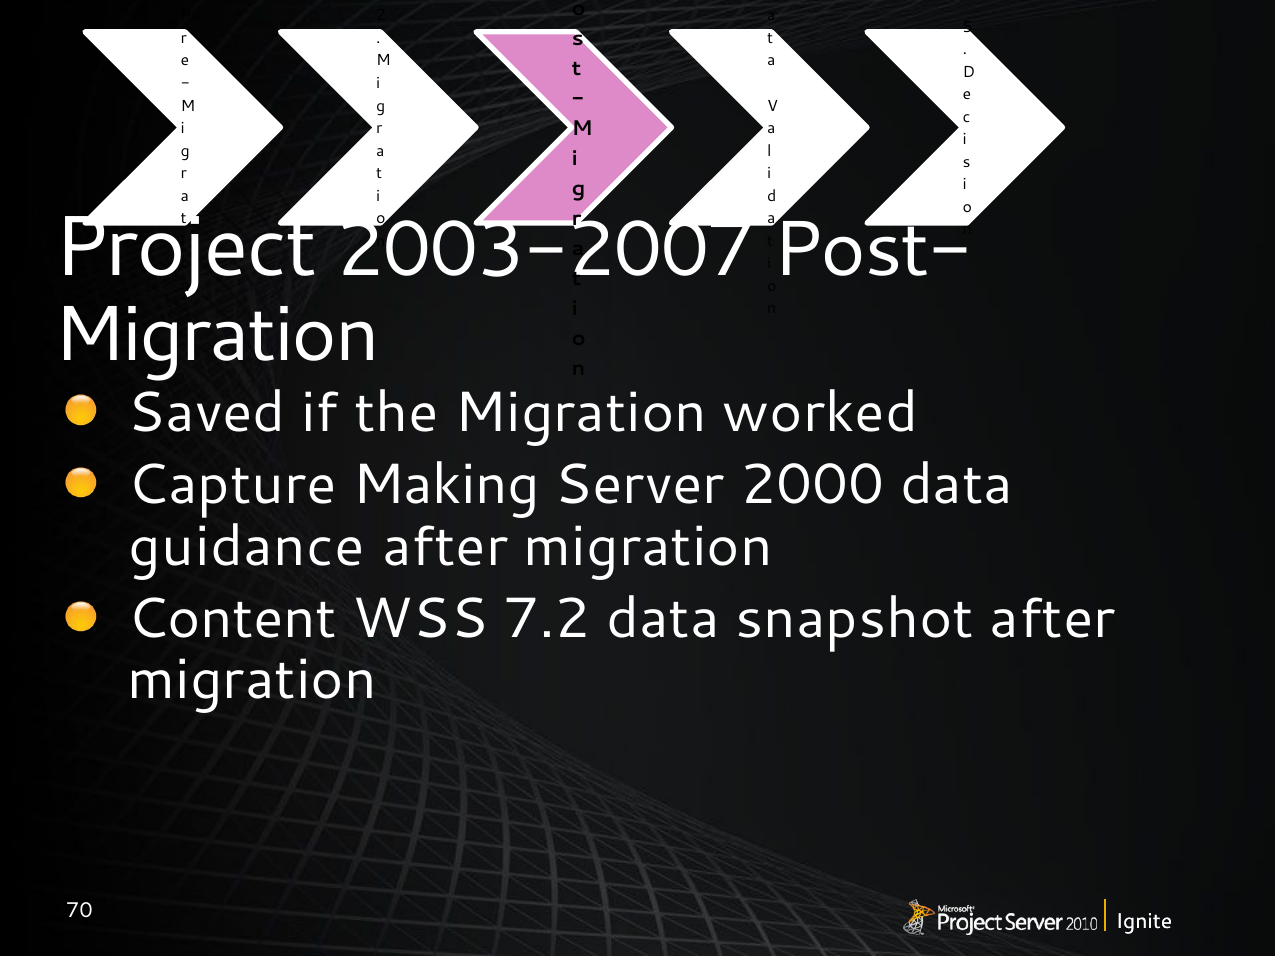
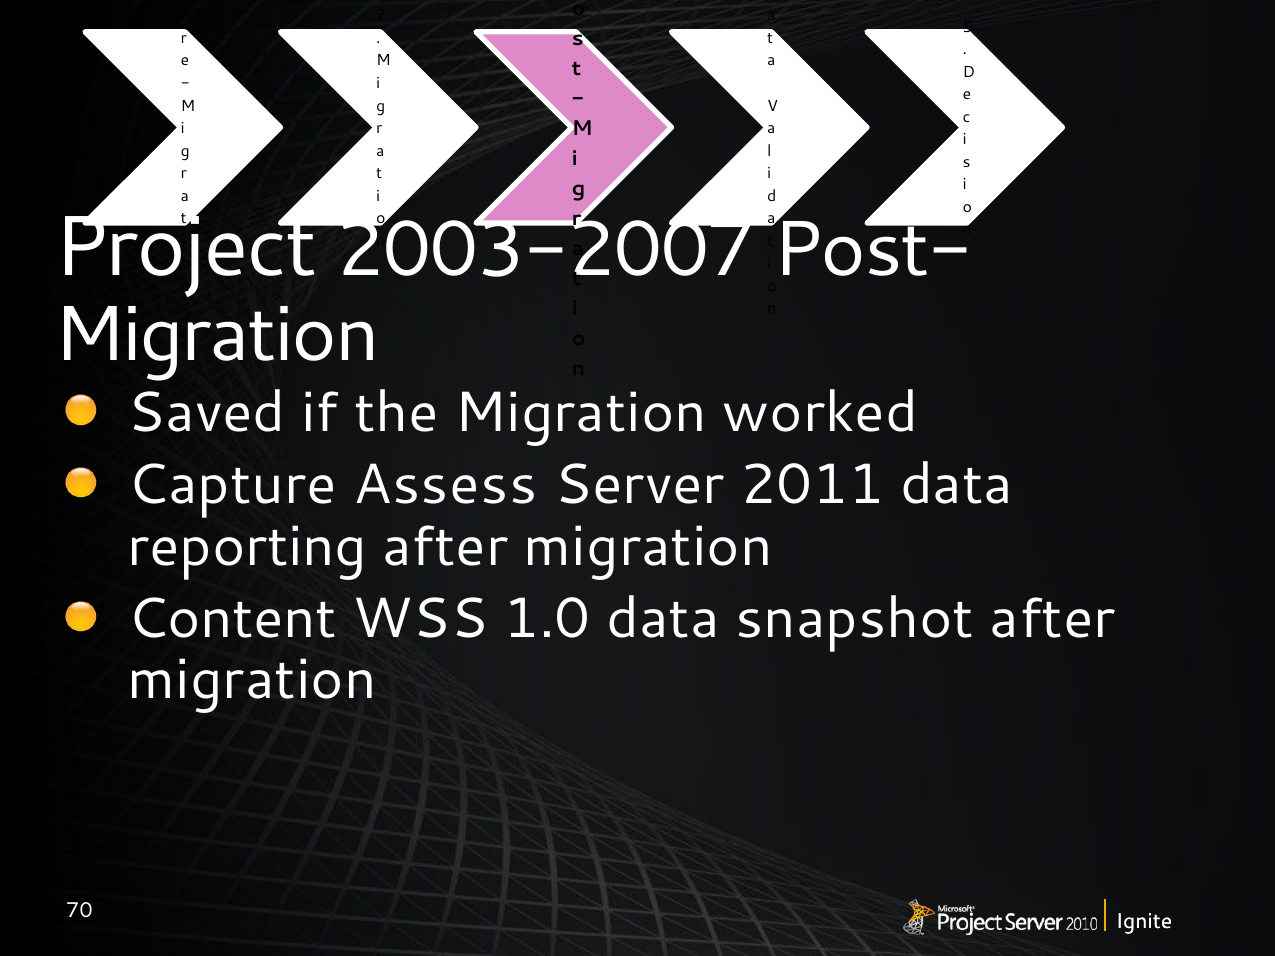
Making: Making -> Assess
2000: 2000 -> 2011
guidance: guidance -> reporting
7.2: 7.2 -> 1.0
